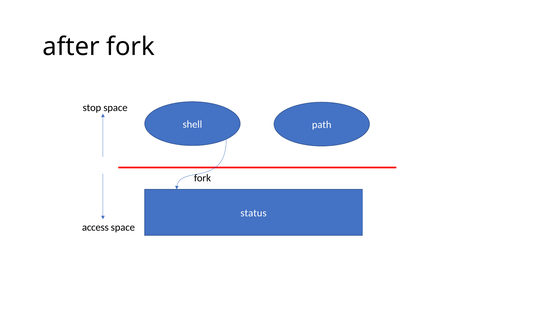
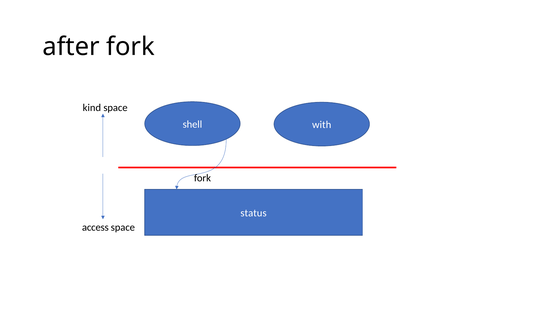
stop: stop -> kind
path: path -> with
